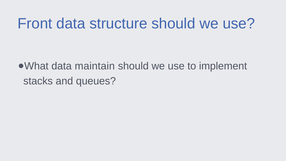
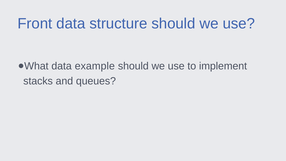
maintain: maintain -> example
